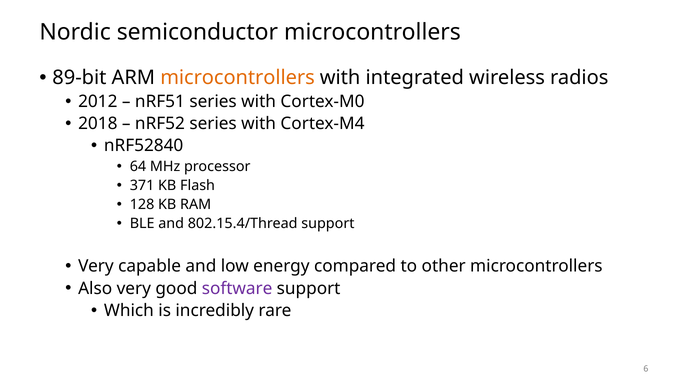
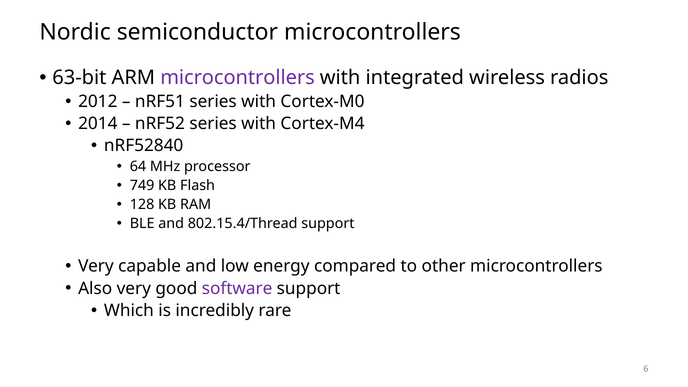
89-bit: 89-bit -> 63-bit
microcontrollers at (237, 78) colour: orange -> purple
2018: 2018 -> 2014
371: 371 -> 749
